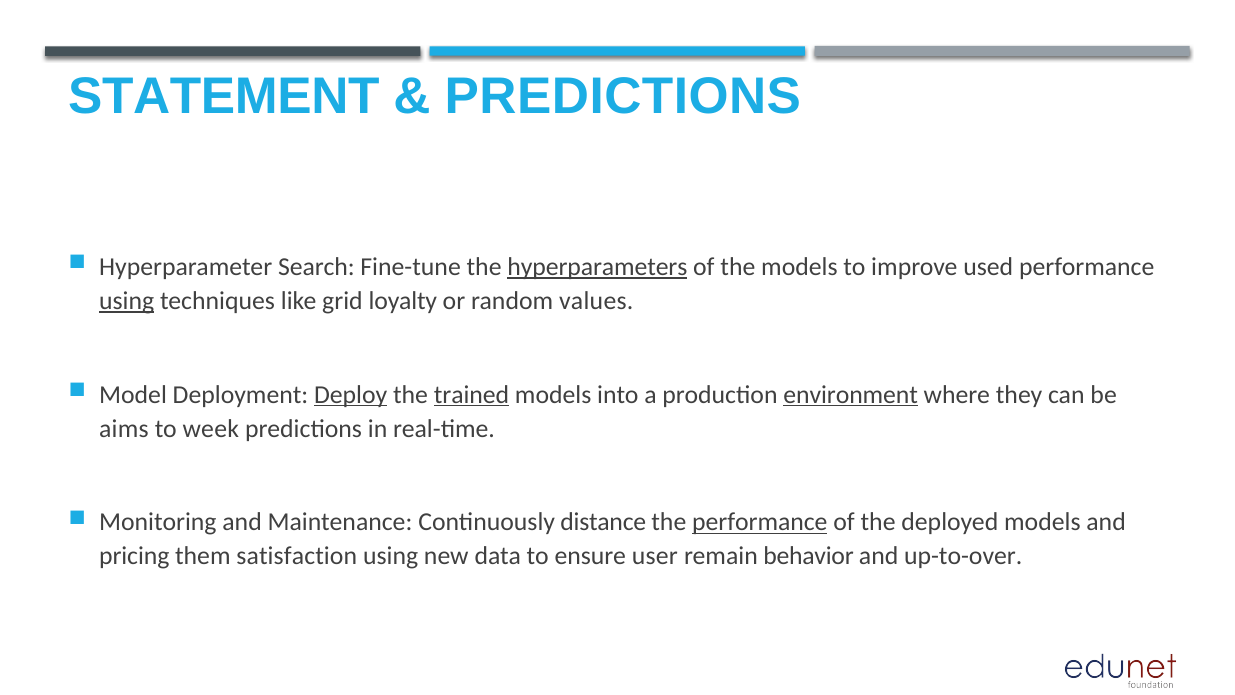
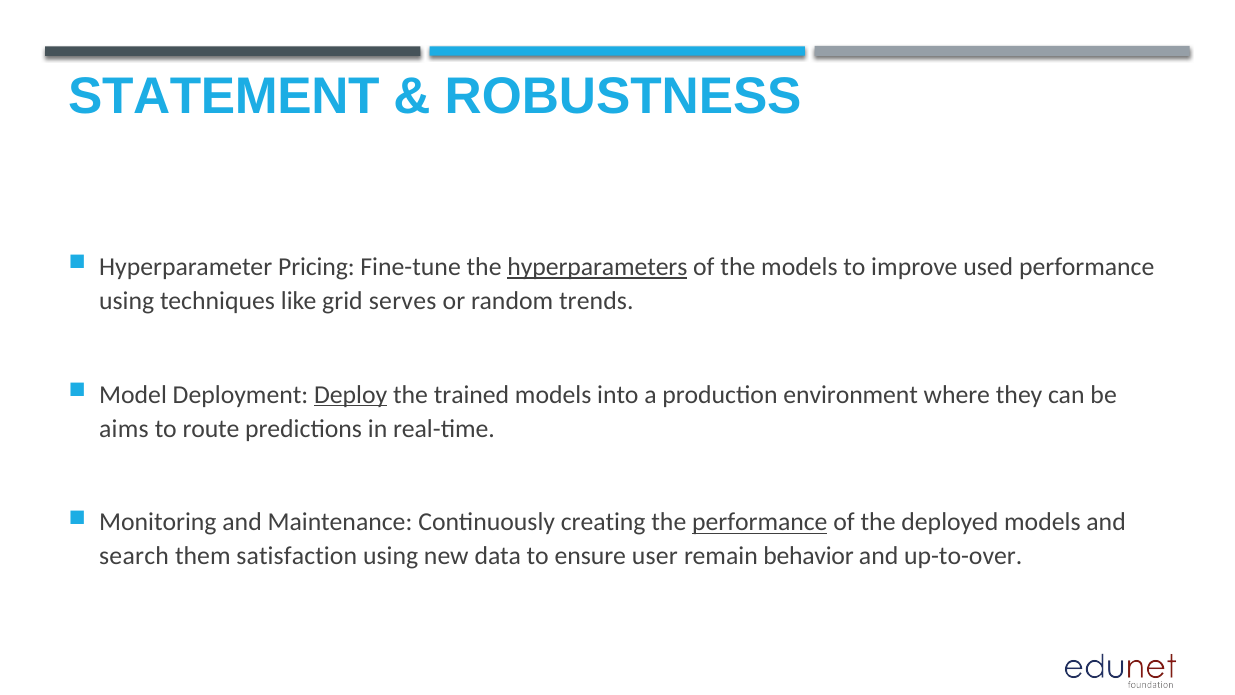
PREDICTIONS at (623, 96): PREDICTIONS -> ROBUSTNESS
Search: Search -> Pricing
using at (127, 301) underline: present -> none
loyalty: loyalty -> serves
values: values -> trends
trained underline: present -> none
environment underline: present -> none
week: week -> route
distance: distance -> creating
pricing: pricing -> search
